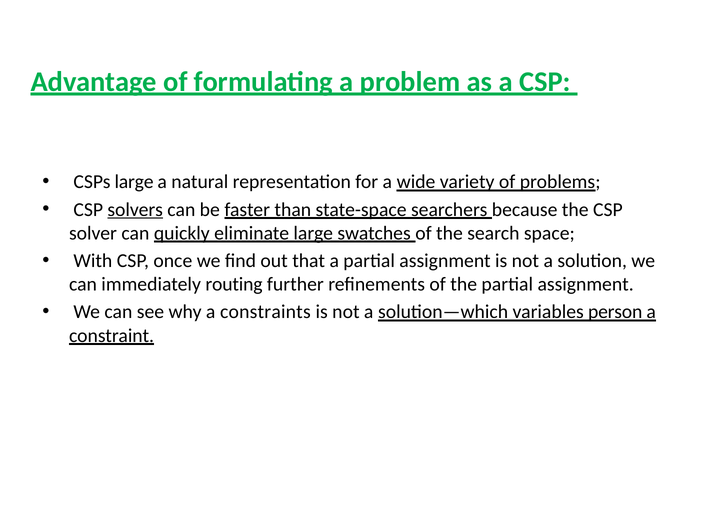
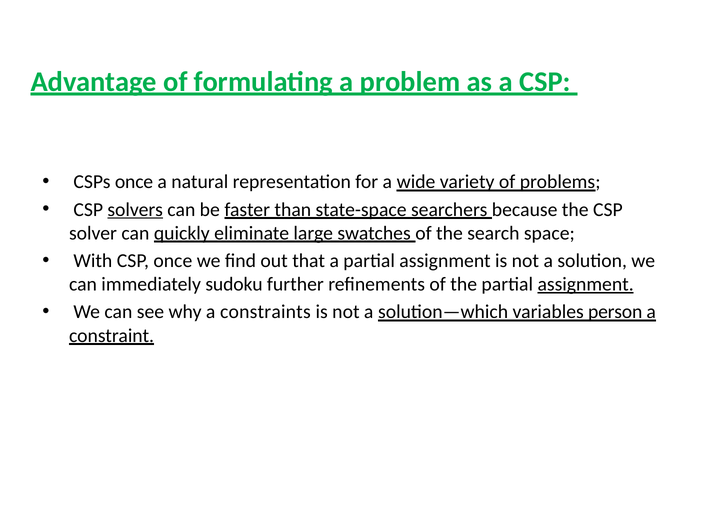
CSPs large: large -> once
routing: routing -> sudoku
assignment at (586, 284) underline: none -> present
